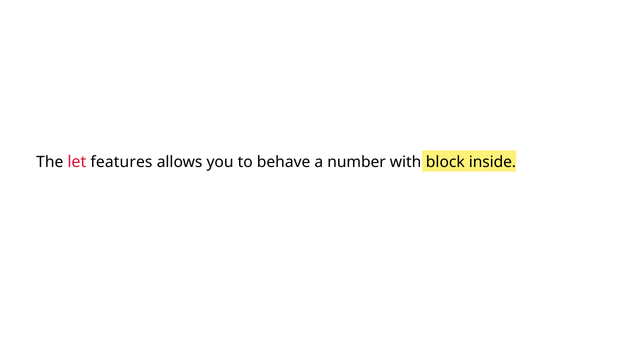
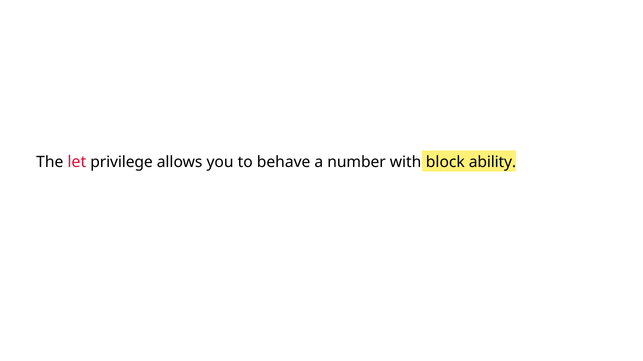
features: features -> privilege
inside: inside -> ability
